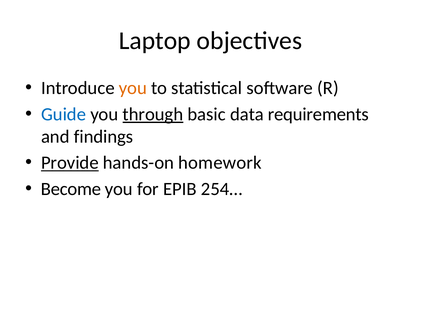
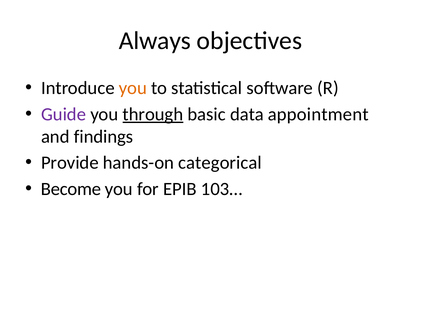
Laptop: Laptop -> Always
Guide colour: blue -> purple
requirements: requirements -> appointment
Provide underline: present -> none
homework: homework -> categorical
254…: 254… -> 103…
